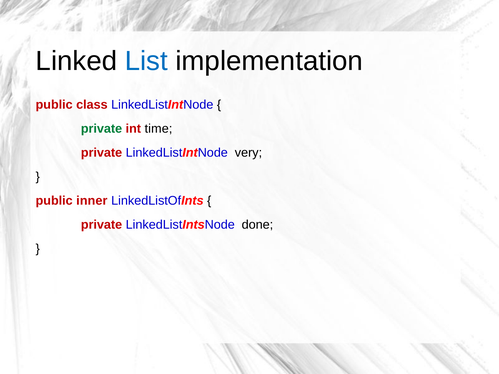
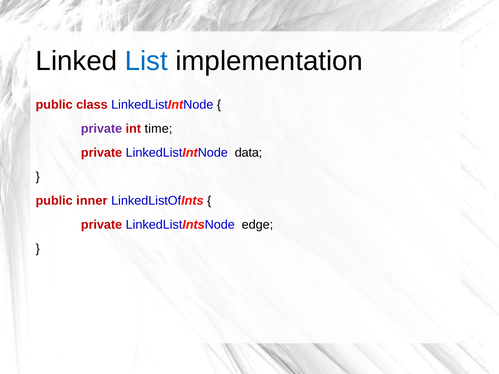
private at (102, 129) colour: green -> purple
very: very -> data
done: done -> edge
